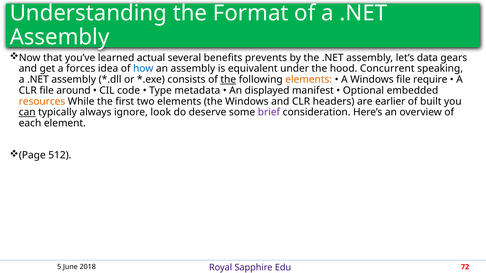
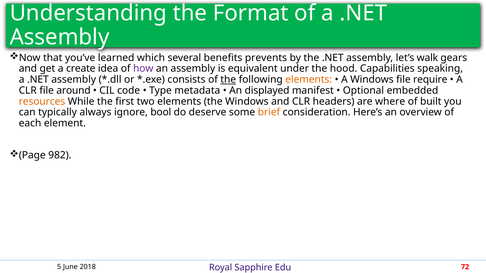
actual: actual -> which
data: data -> walk
forces: forces -> create
how colour: blue -> purple
Concurrent: Concurrent -> Capabilities
earlier: earlier -> where
can underline: present -> none
look: look -> bool
brief colour: purple -> orange
512: 512 -> 982
